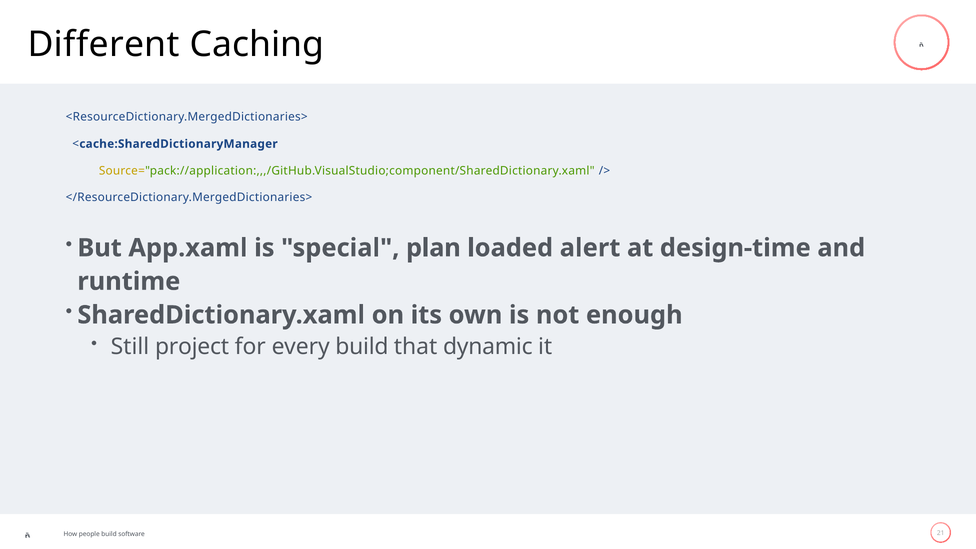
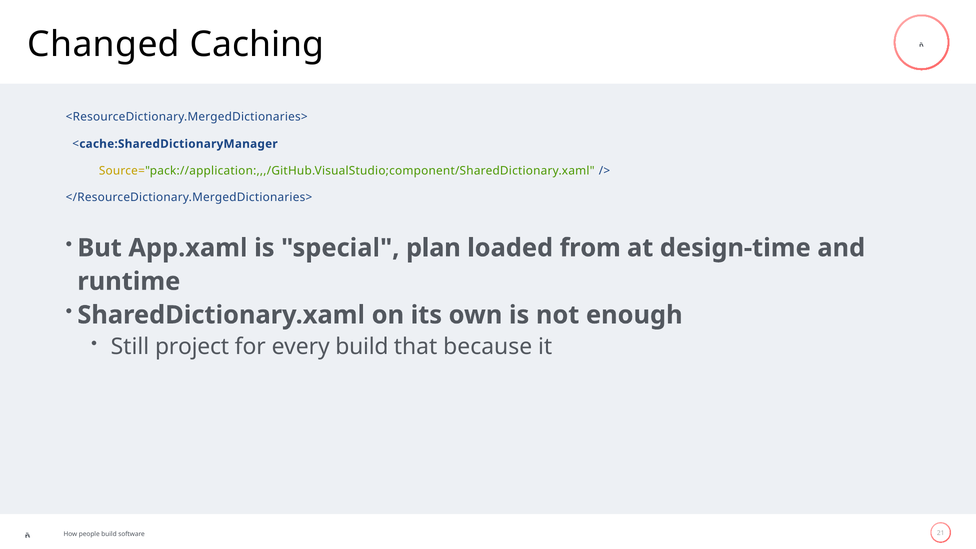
Different: Different -> Changed
alert: alert -> from
dynamic: dynamic -> because
